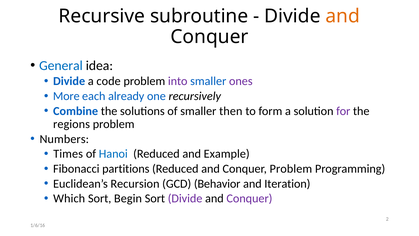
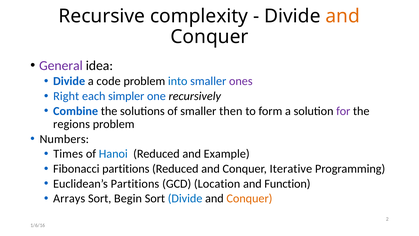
subroutine: subroutine -> complexity
General colour: blue -> purple
into colour: purple -> blue
More: More -> Right
already: already -> simpler
Conquer Problem: Problem -> Iterative
Euclidean’s Recursion: Recursion -> Partitions
Behavior: Behavior -> Location
Iteration: Iteration -> Function
Which: Which -> Arrays
Divide at (185, 198) colour: purple -> blue
Conquer at (249, 198) colour: purple -> orange
